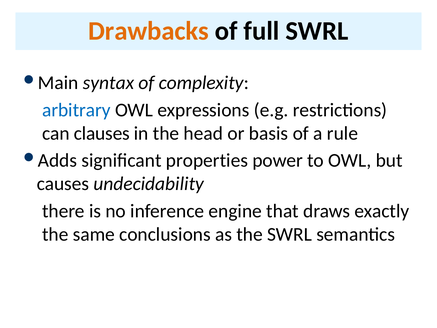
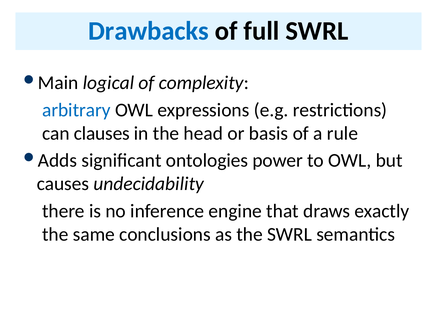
Drawbacks colour: orange -> blue
syntax: syntax -> logical
properties: properties -> ontologies
